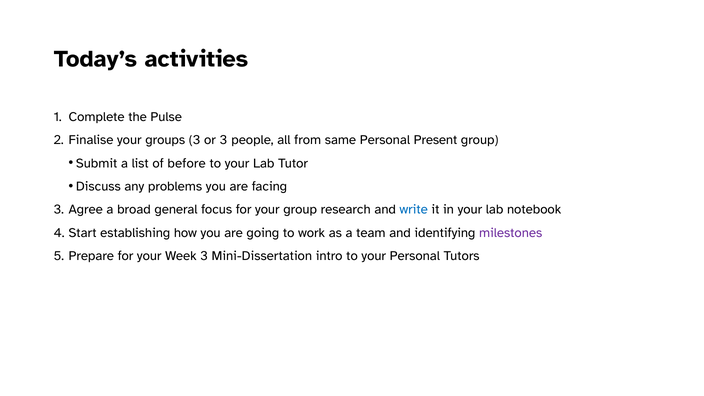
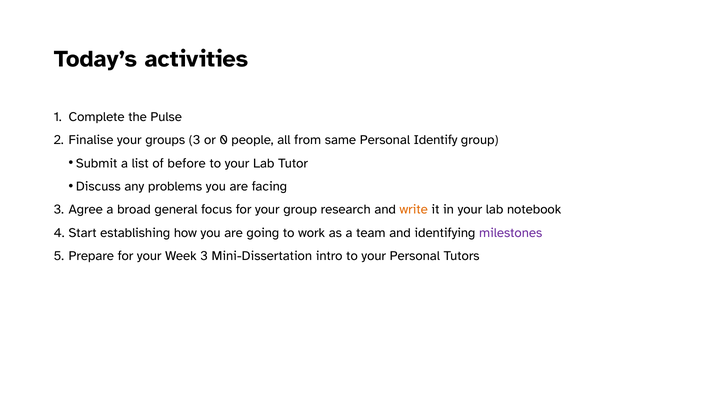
or 3: 3 -> 0
Present: Present -> Identify
write colour: blue -> orange
